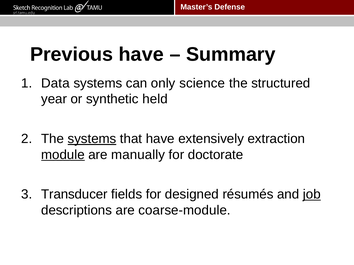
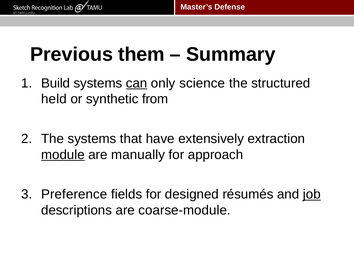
Previous have: have -> them
Data: Data -> Build
can underline: none -> present
year: year -> held
held: held -> from
systems at (92, 139) underline: present -> none
doctorate: doctorate -> approach
Transducer: Transducer -> Preference
